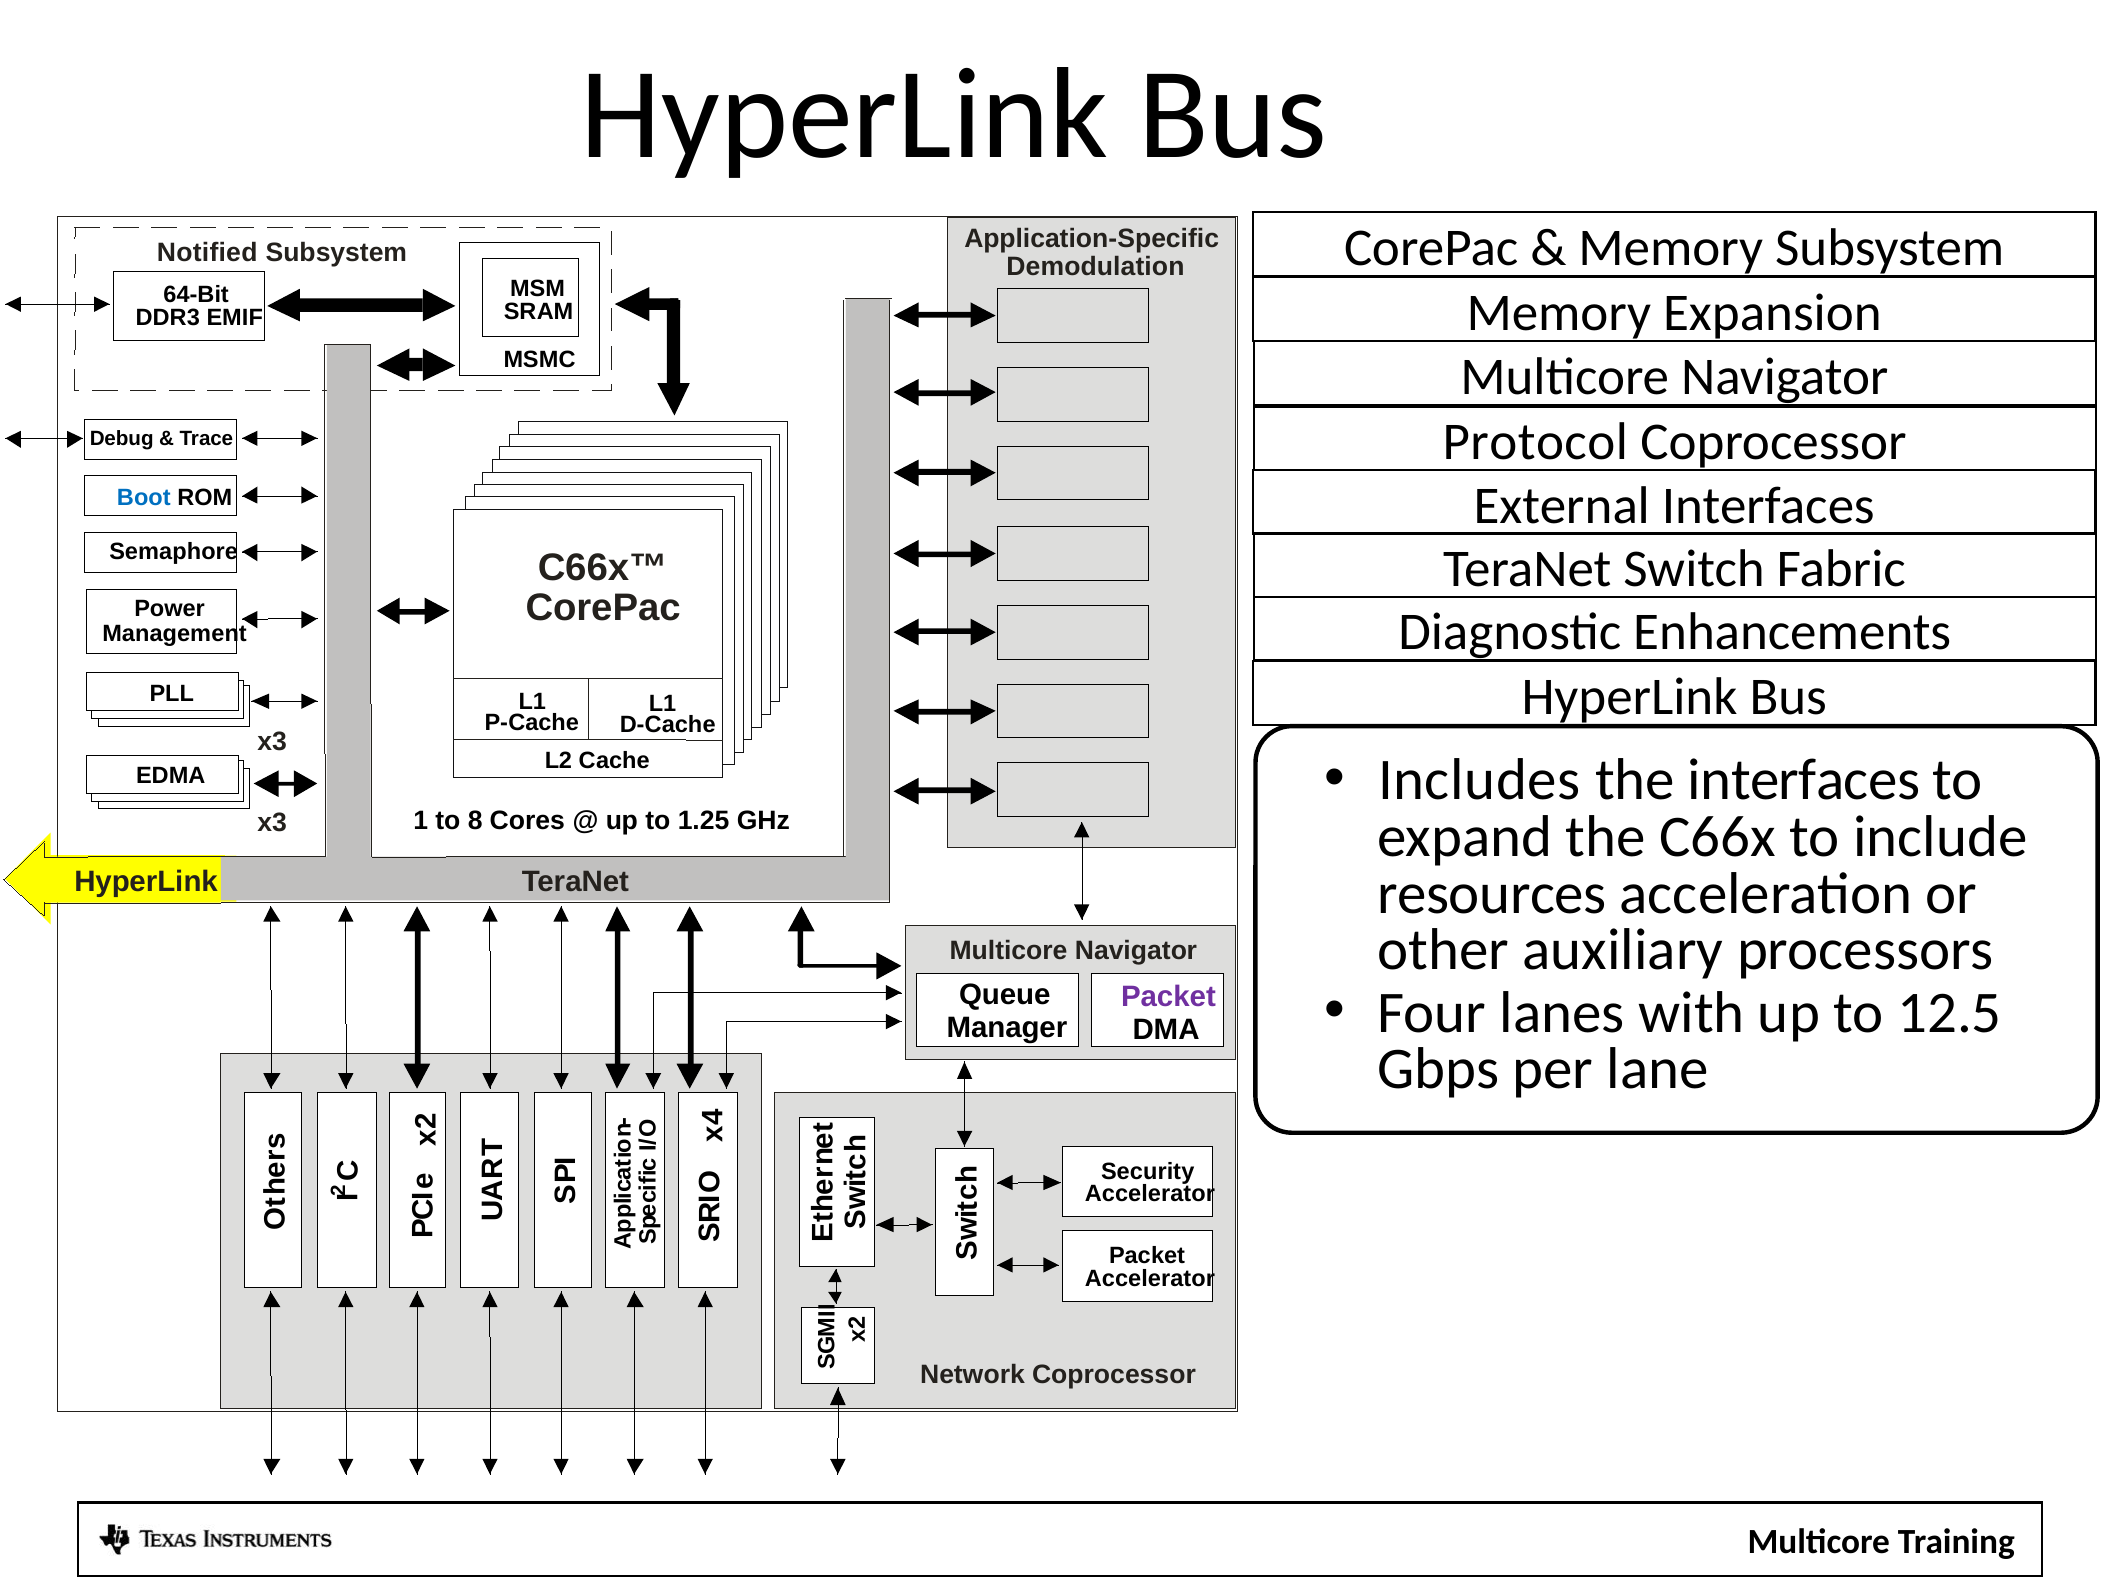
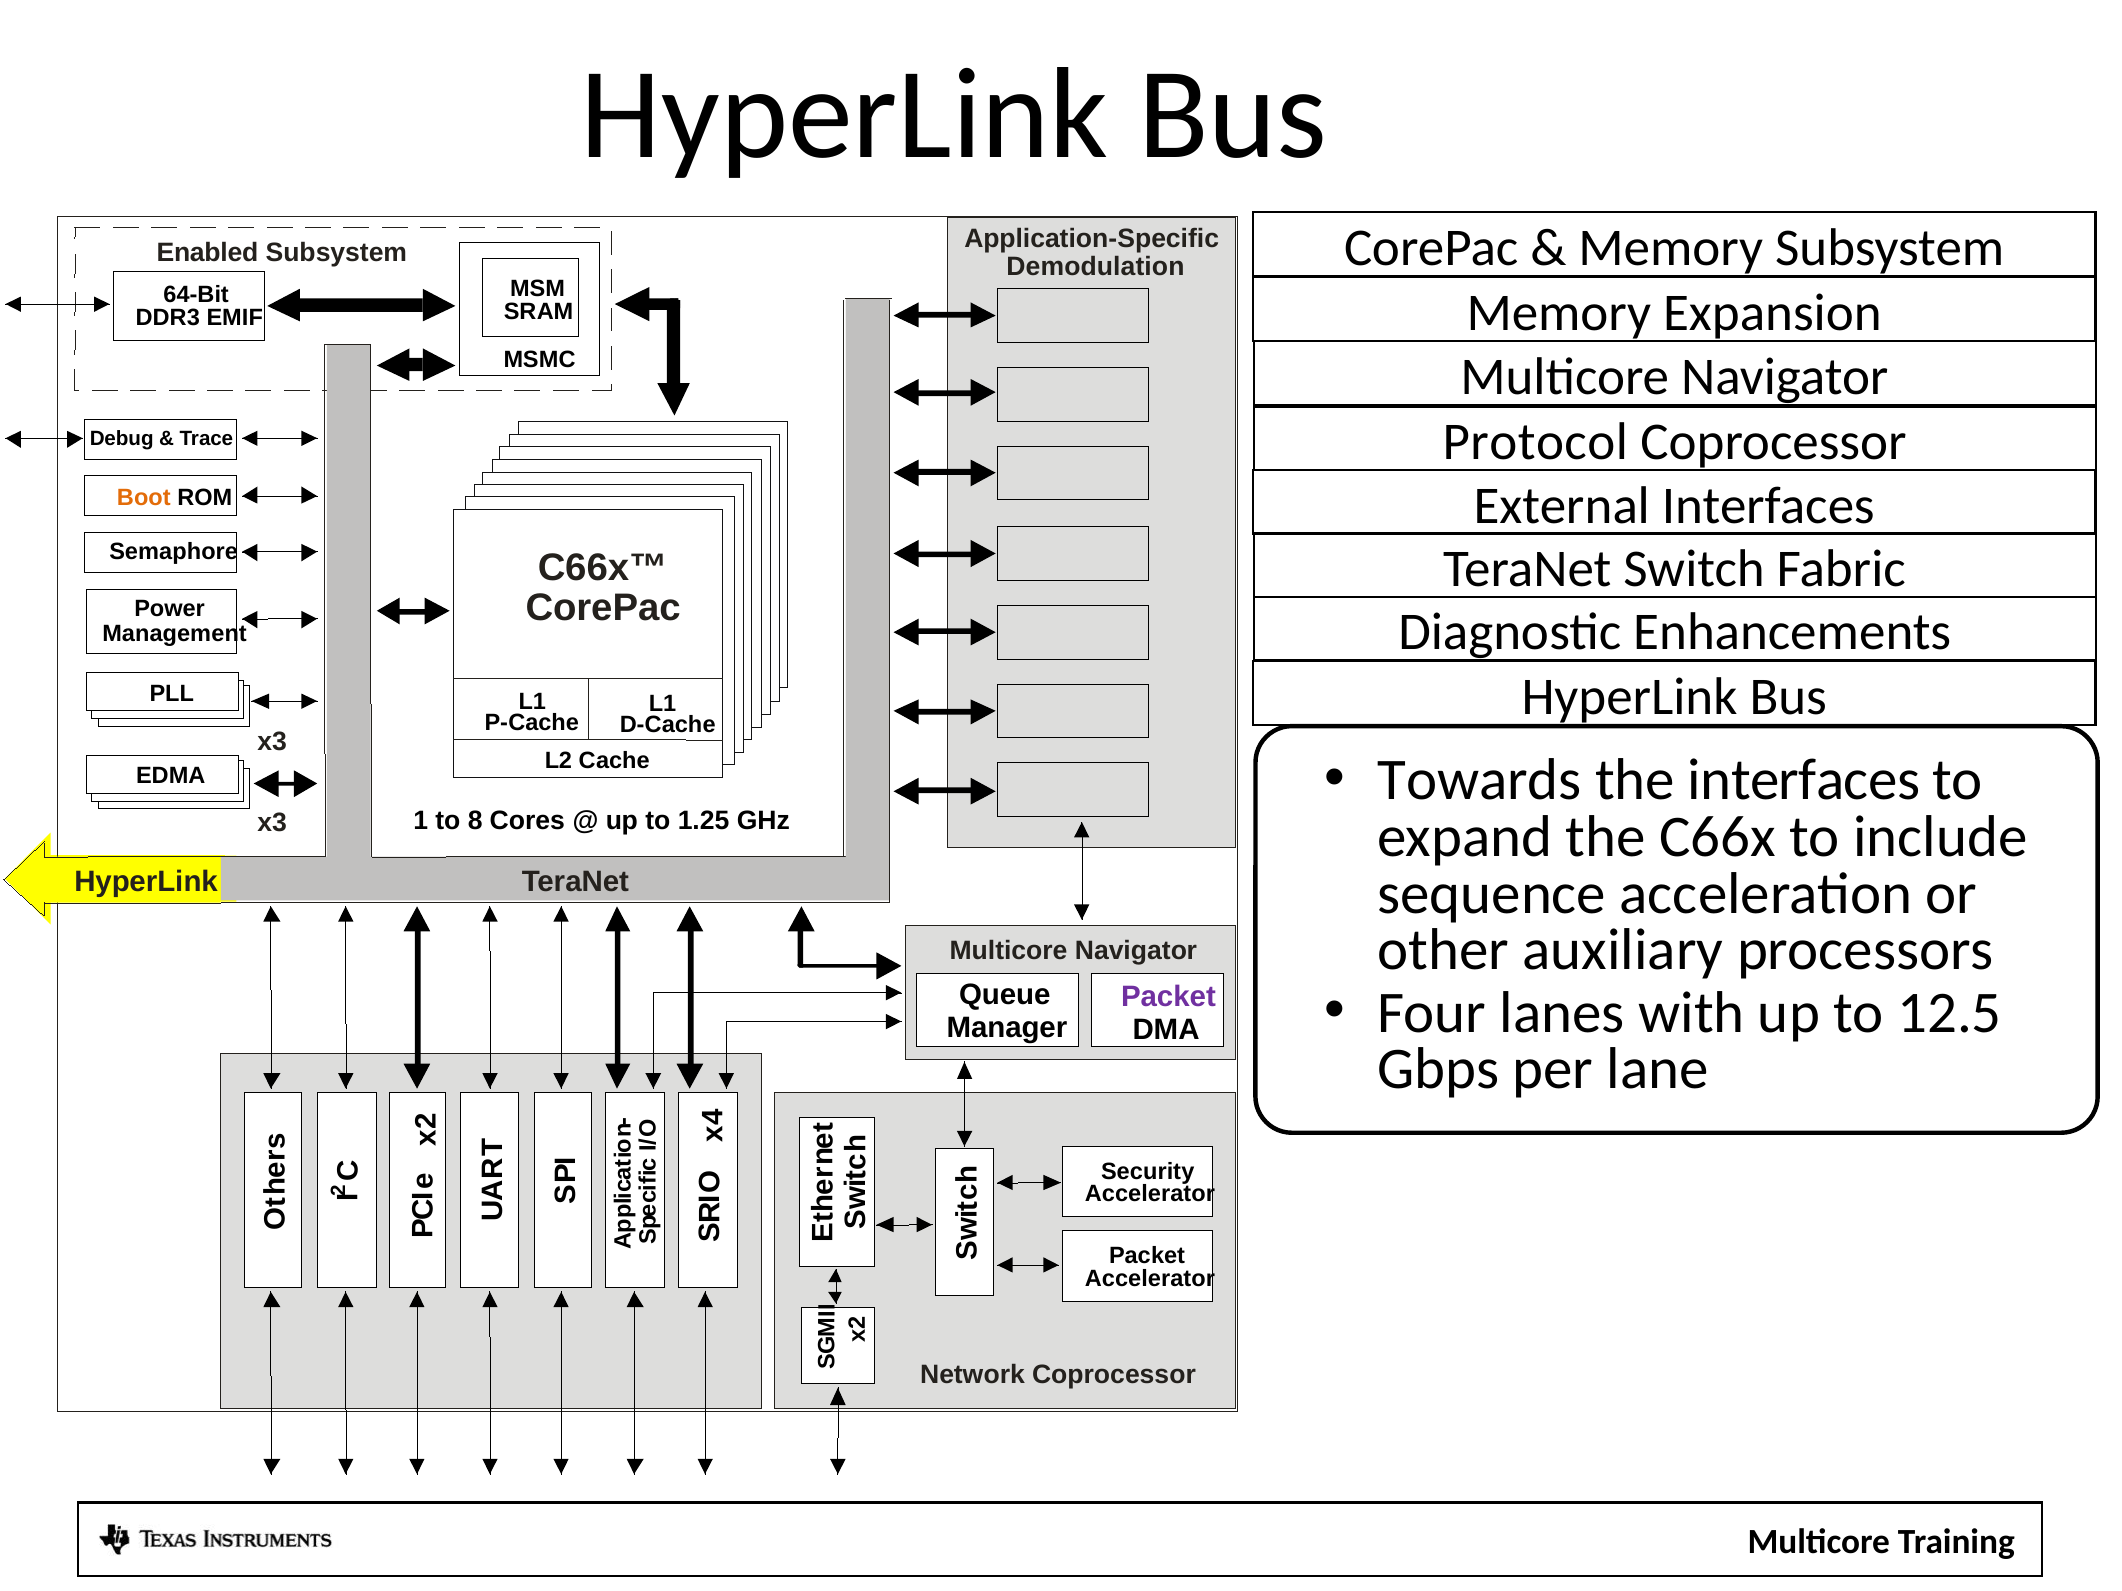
Notified: Notified -> Enabled
Boot colour: blue -> orange
Includes: Includes -> Towards
resources: resources -> sequence
